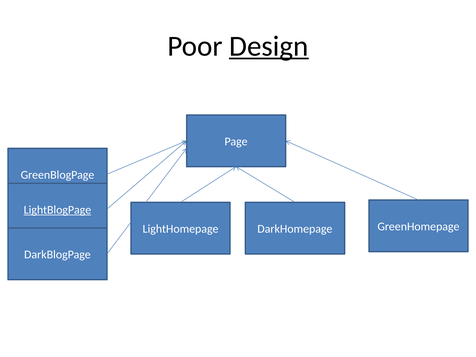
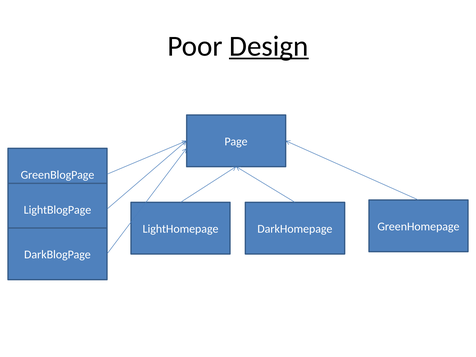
LightBlogPage underline: present -> none
